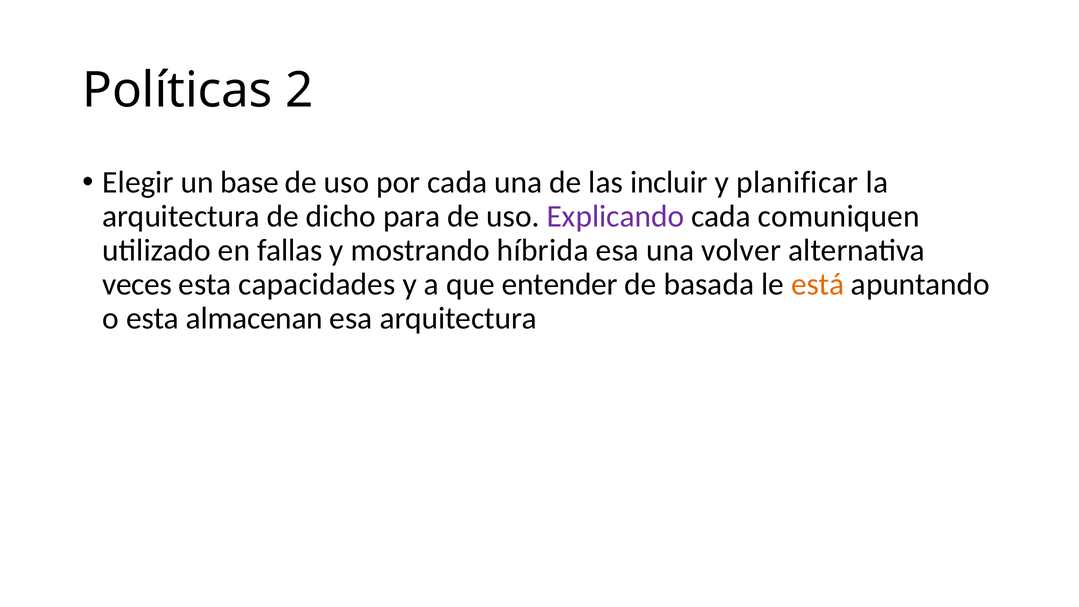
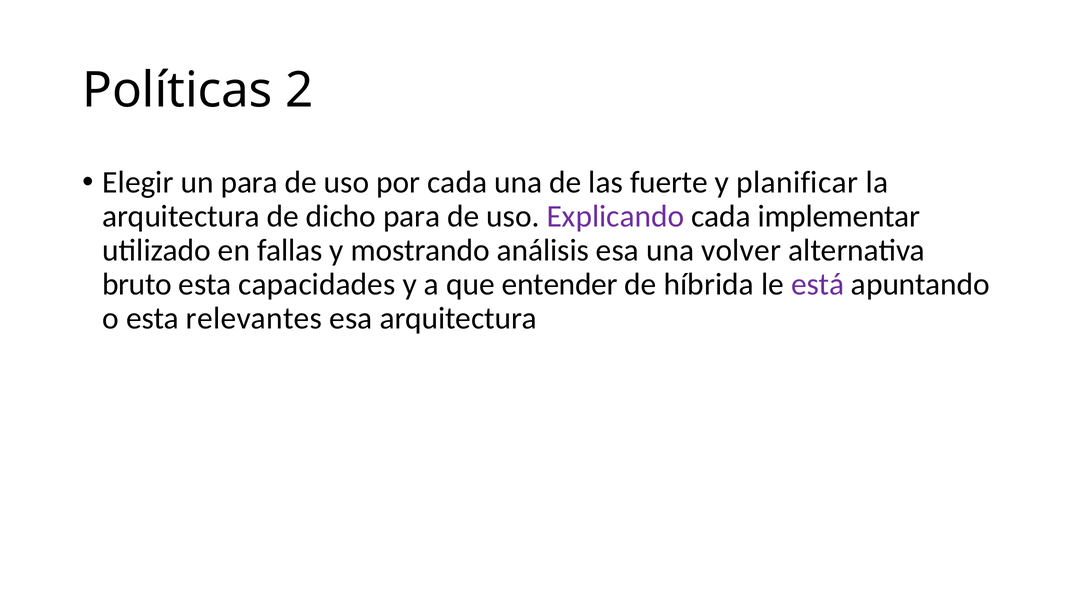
un base: base -> para
incluir: incluir -> fuerte
comuniquen: comuniquen -> implementar
híbrida: híbrida -> análisis
veces: veces -> bruto
basada: basada -> híbrida
está colour: orange -> purple
almacenan: almacenan -> relevantes
